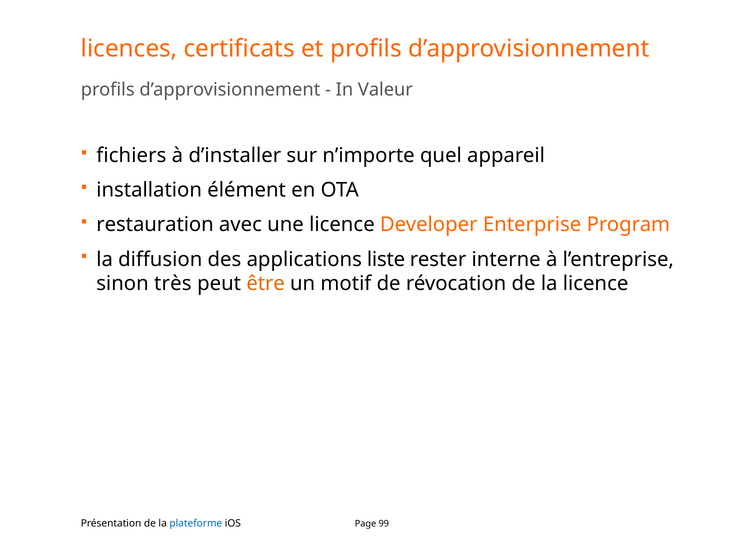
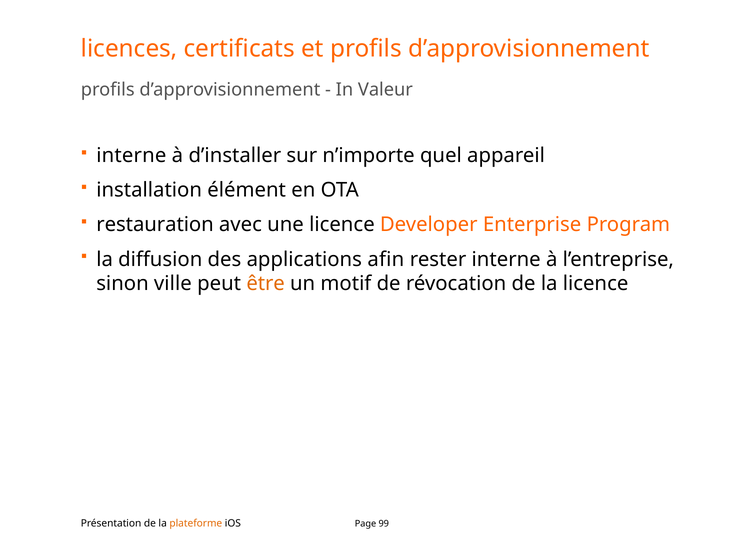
fichiers at (131, 155): fichiers -> interne
liste: liste -> afin
très: très -> ville
plateforme colour: blue -> orange
